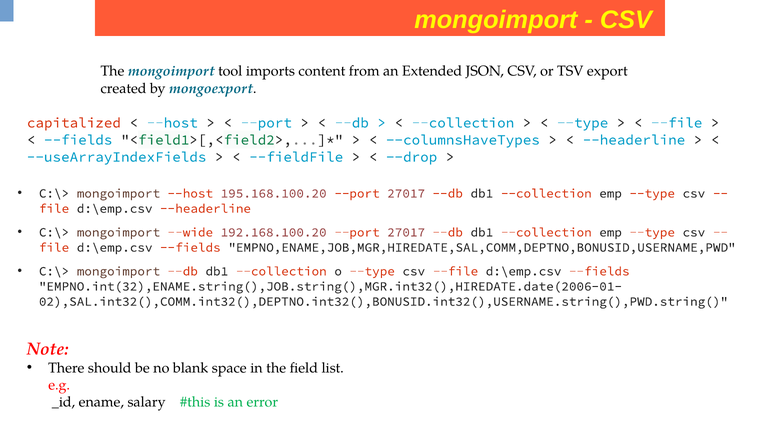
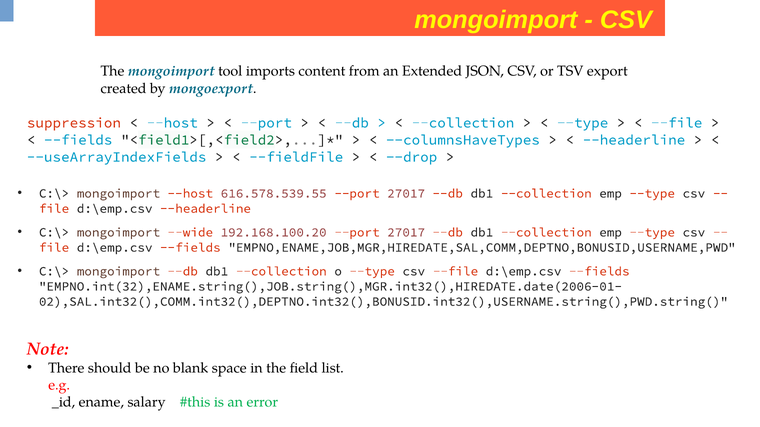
capitalized: capitalized -> suppression
195.168.100.20: 195.168.100.20 -> 616.578.539.55
